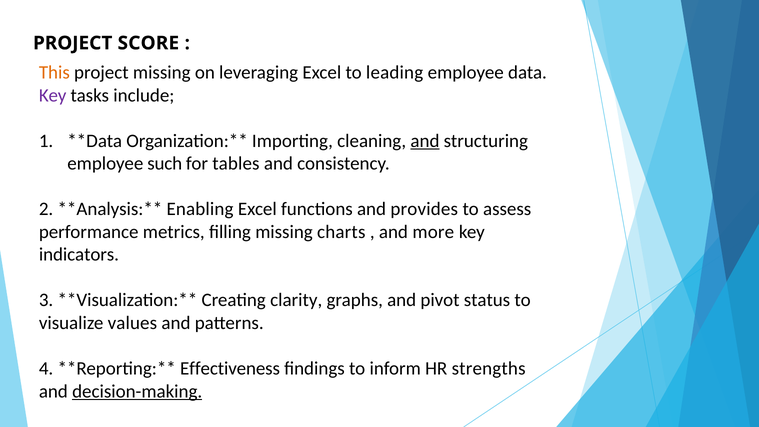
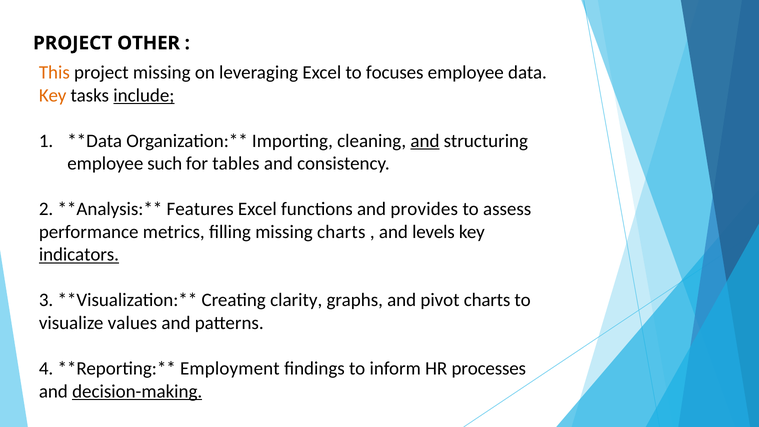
SCORE: SCORE -> OTHER
leading: leading -> focuses
Key at (53, 95) colour: purple -> orange
include underline: none -> present
Enabling: Enabling -> Features
more: more -> levels
indicators underline: none -> present
pivot status: status -> charts
Effectiveness: Effectiveness -> Employment
strengths: strengths -> processes
